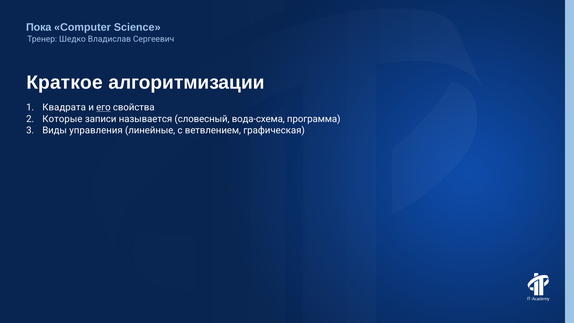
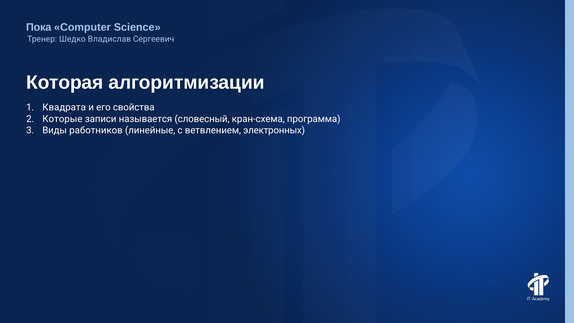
Краткое: Краткое -> Которая
его underline: present -> none
вода-схема: вода-схема -> кран-схема
управления: управления -> работников
графическая: графическая -> электронных
